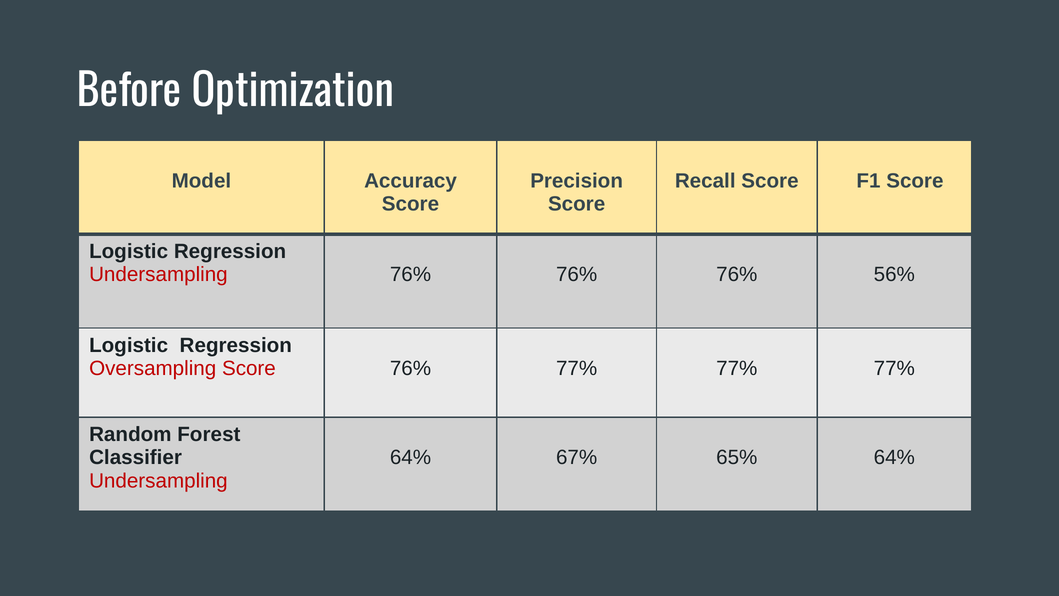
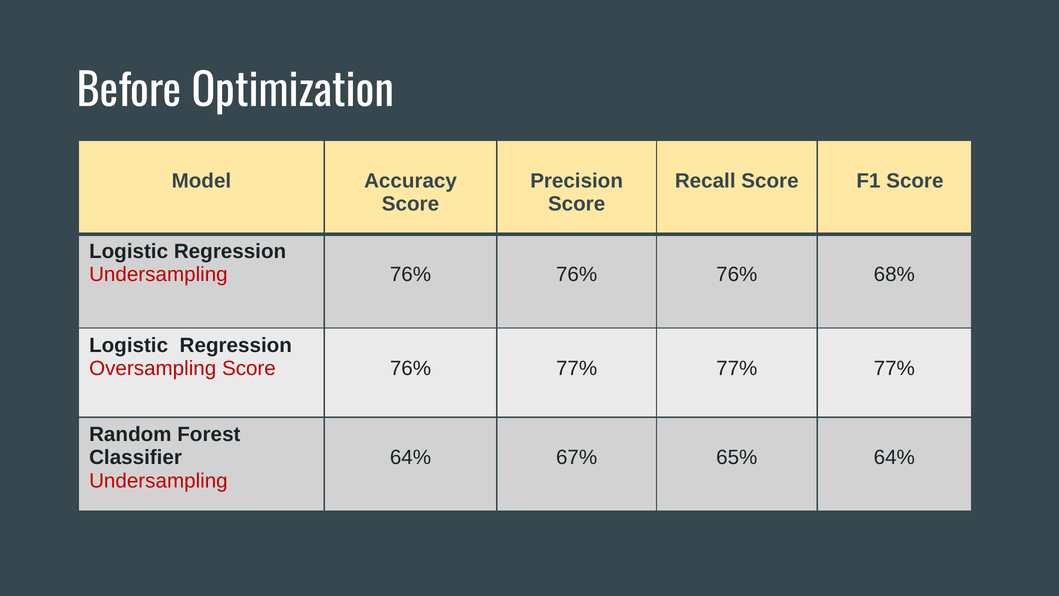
56%: 56% -> 68%
